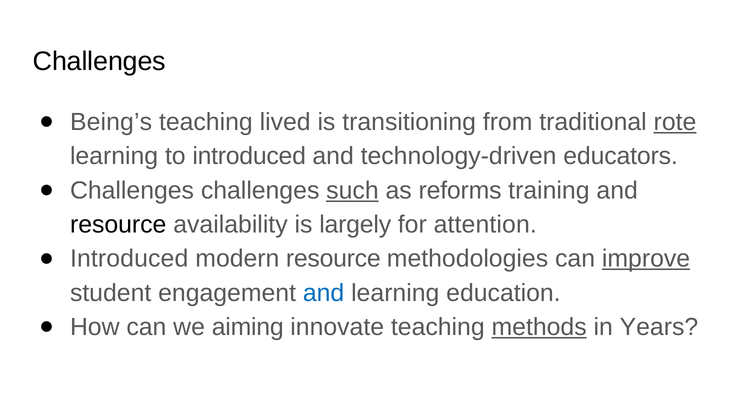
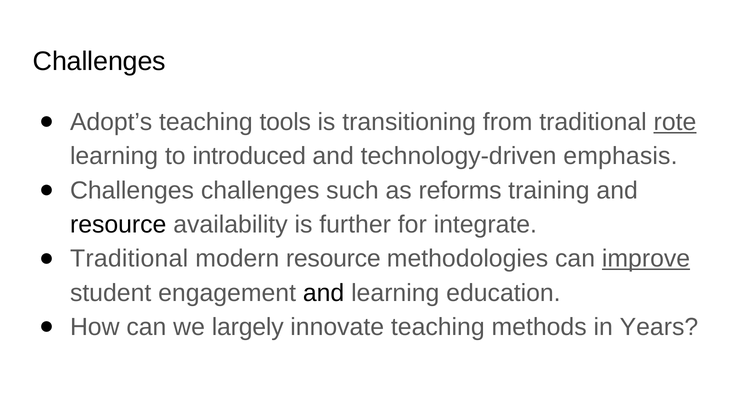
Being’s: Being’s -> Adopt’s
lived: lived -> tools
educators: educators -> emphasis
such underline: present -> none
largely: largely -> further
attention: attention -> integrate
Introduced at (129, 259): Introduced -> Traditional
and at (324, 293) colour: blue -> black
aiming: aiming -> largely
methods underline: present -> none
